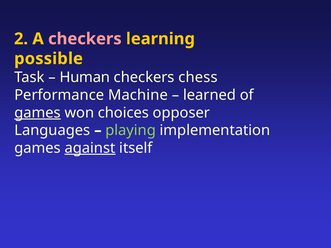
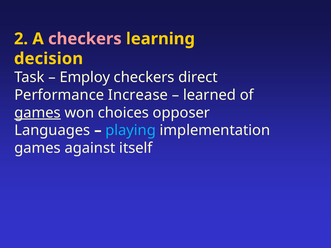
possible: possible -> decision
Human: Human -> Employ
chess: chess -> direct
Machine: Machine -> Increase
playing colour: light green -> light blue
against underline: present -> none
